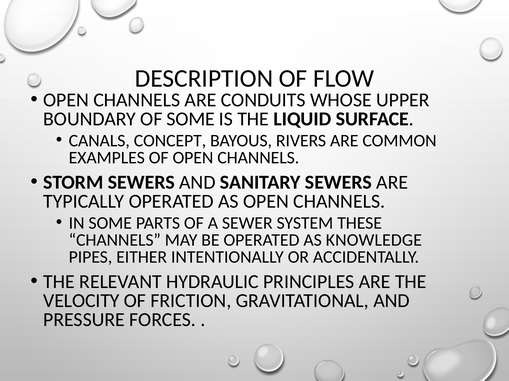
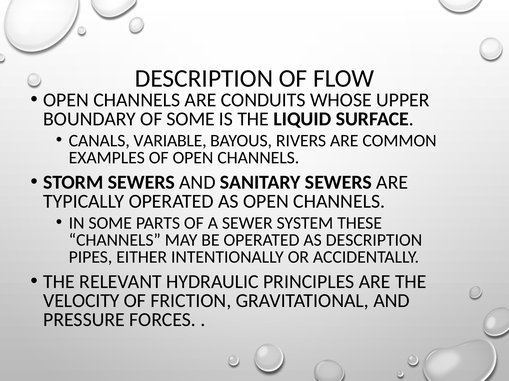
CONCEPT: CONCEPT -> VARIABLE
AS KNOWLEDGE: KNOWLEDGE -> DESCRIPTION
